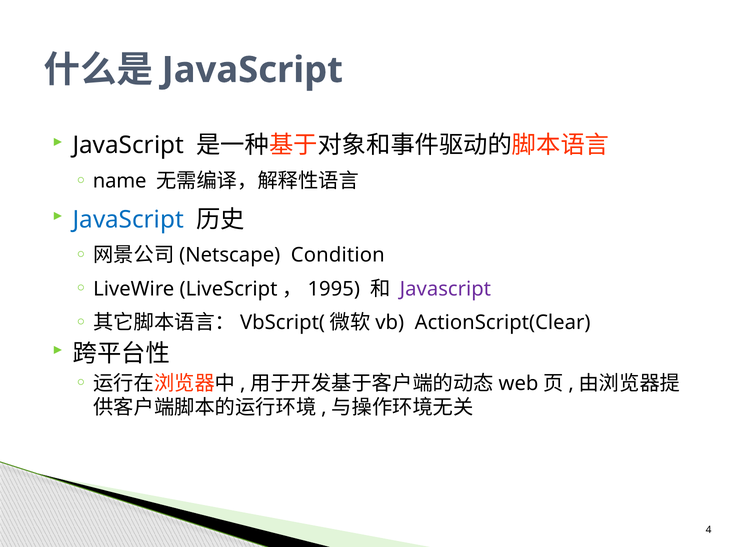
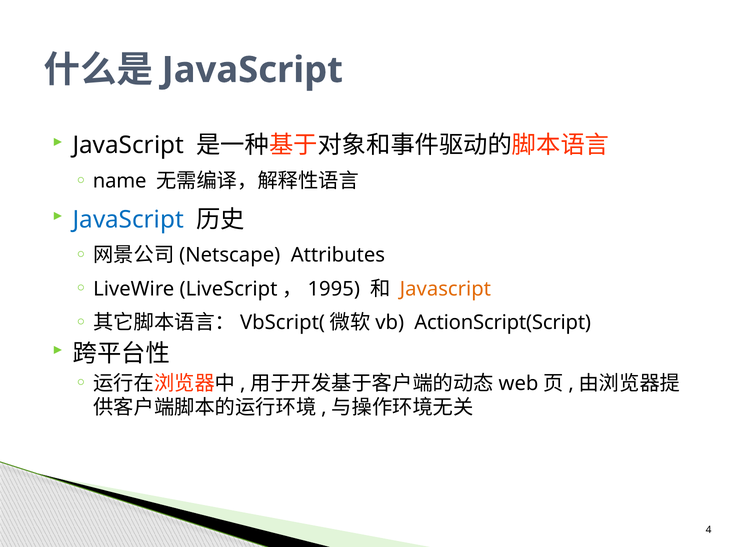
Condition: Condition -> Attributes
Javascript at (445, 289) colour: purple -> orange
ActionScript(Clear: ActionScript(Clear -> ActionScript(Script
